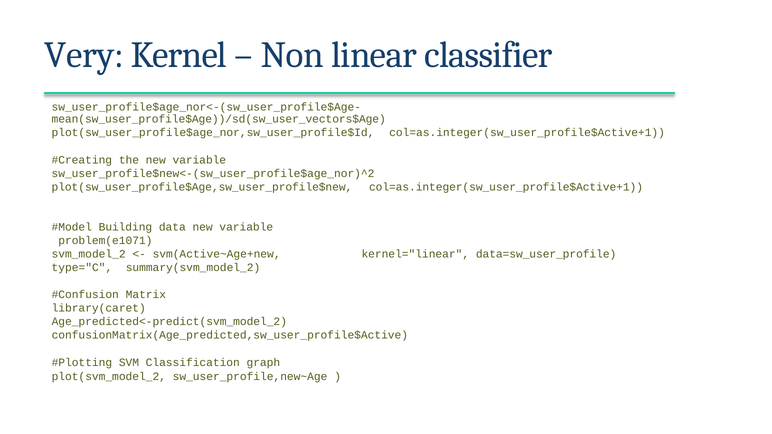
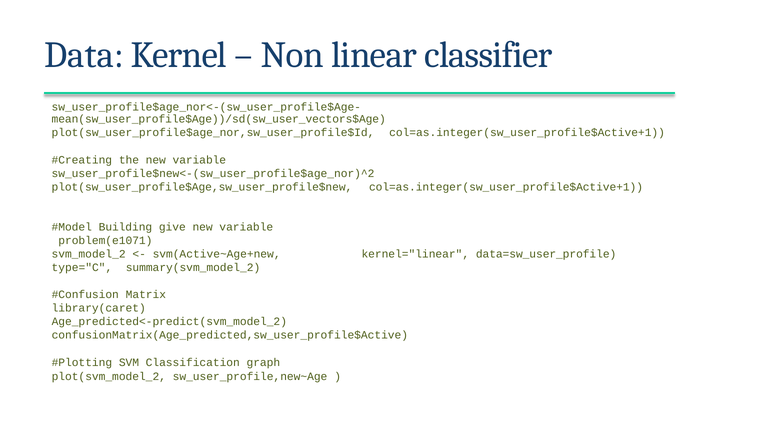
Very: Very -> Data
data: data -> give
